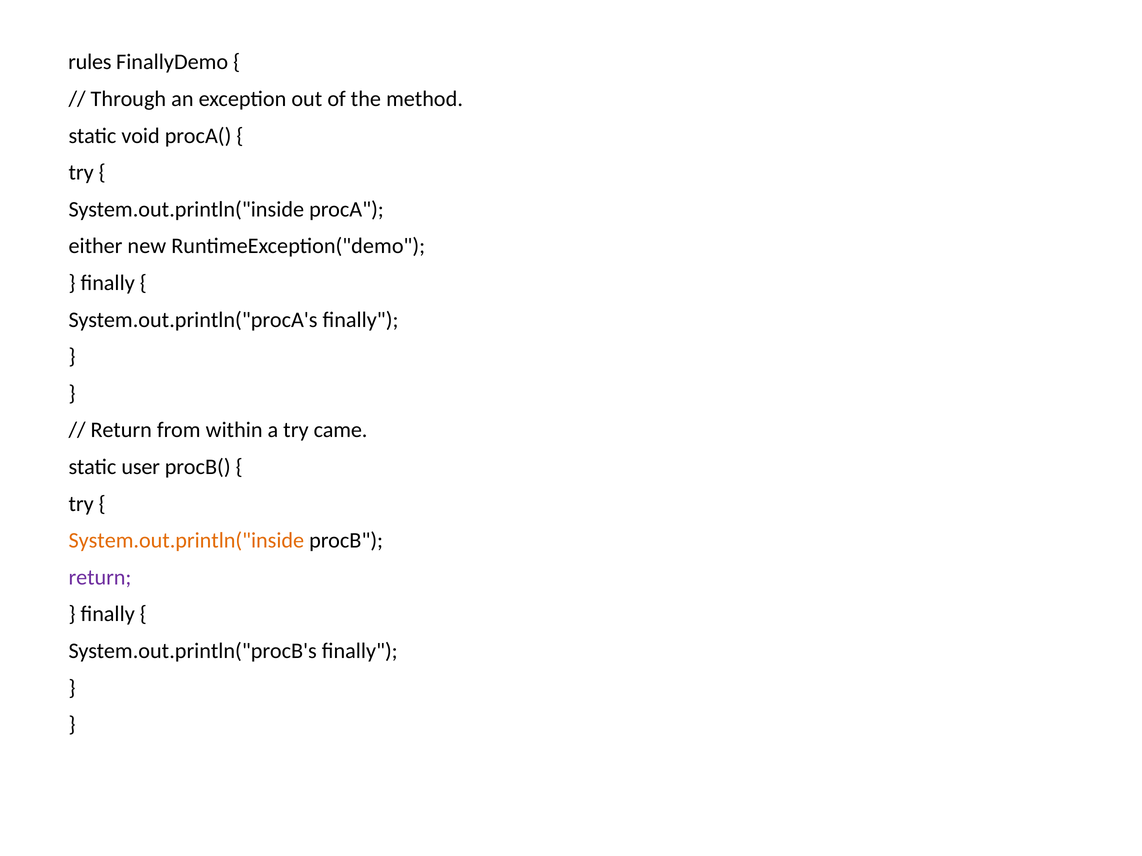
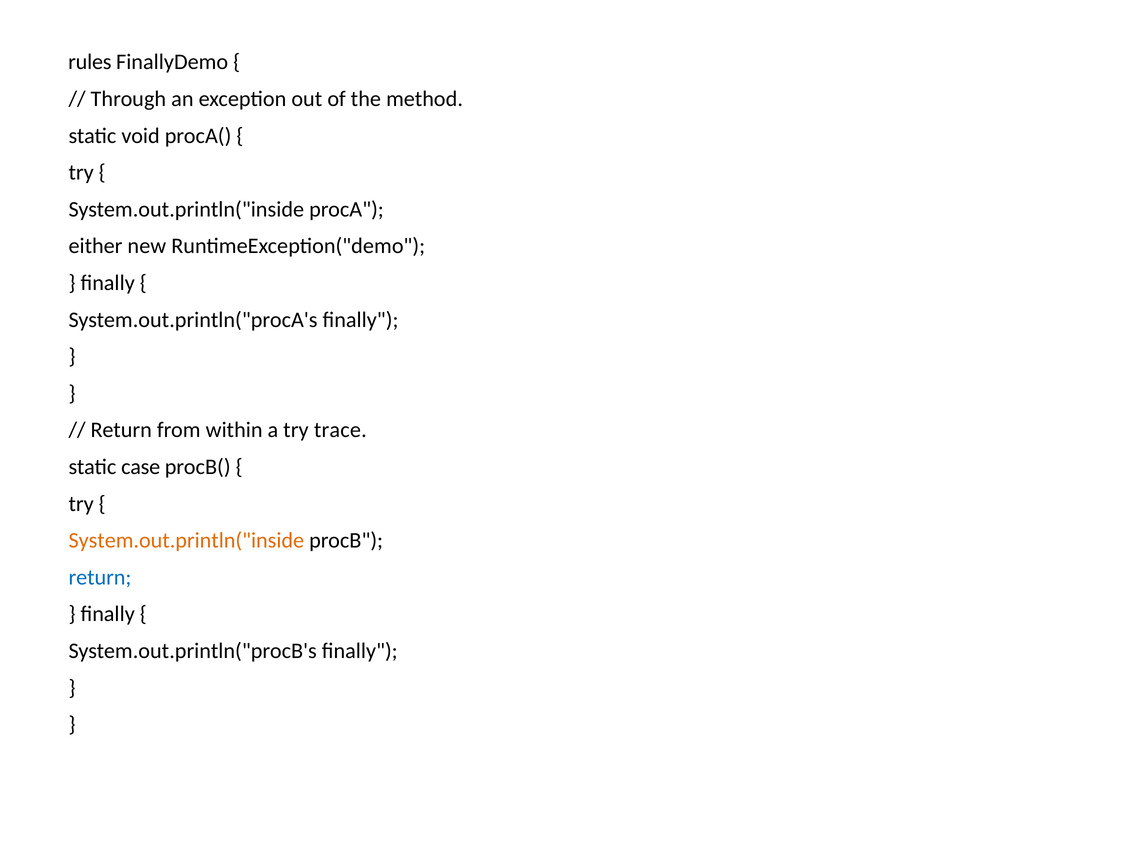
came: came -> trace
user: user -> case
return at (100, 578) colour: purple -> blue
